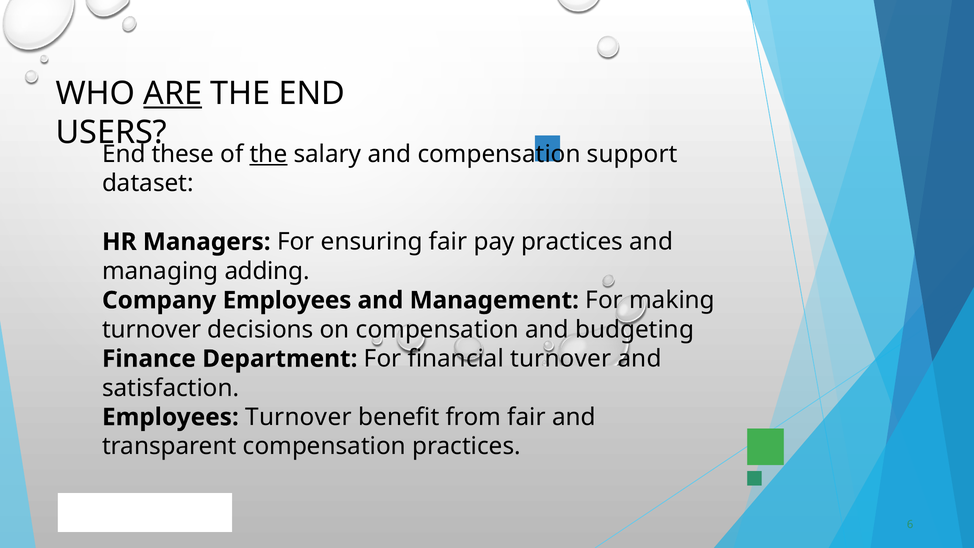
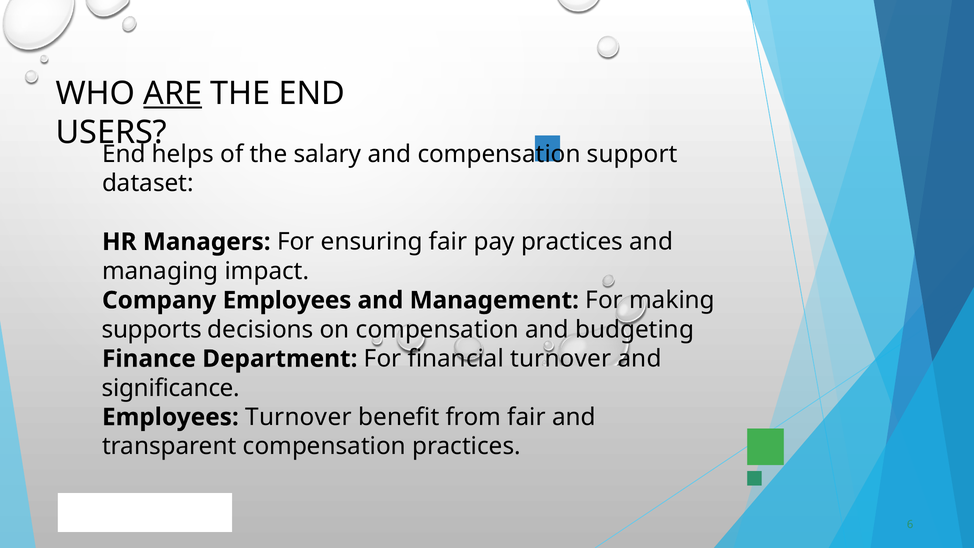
these: these -> helps
the at (268, 154) underline: present -> none
adding: adding -> impact
turnover at (152, 329): turnover -> supports
satisfaction: satisfaction -> significance
